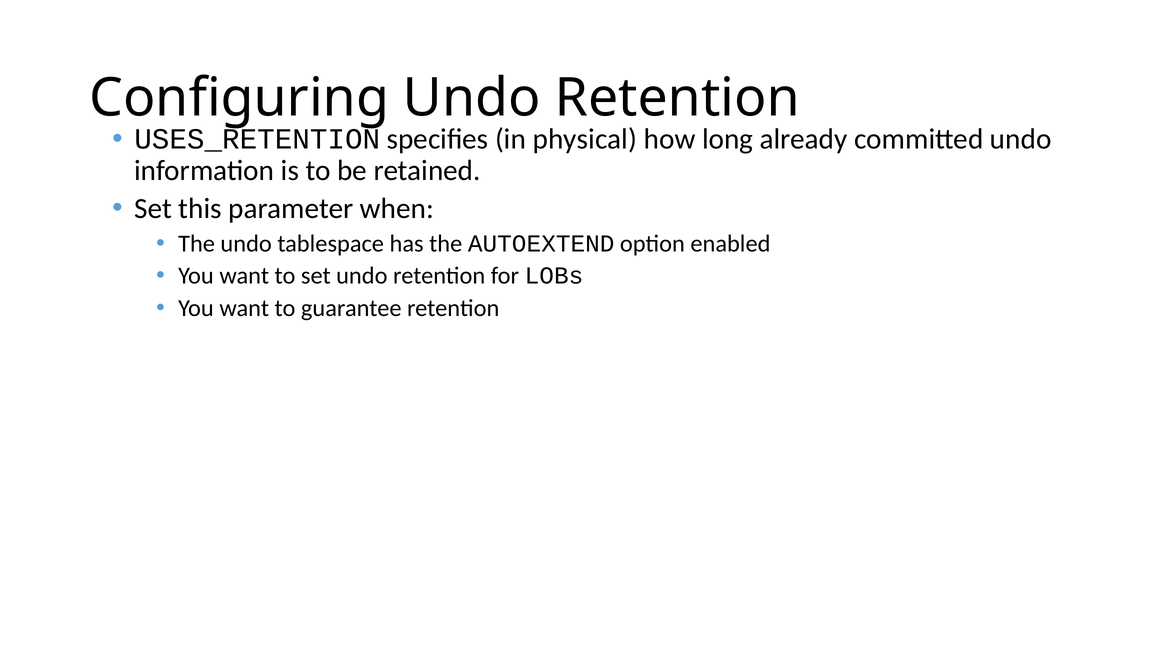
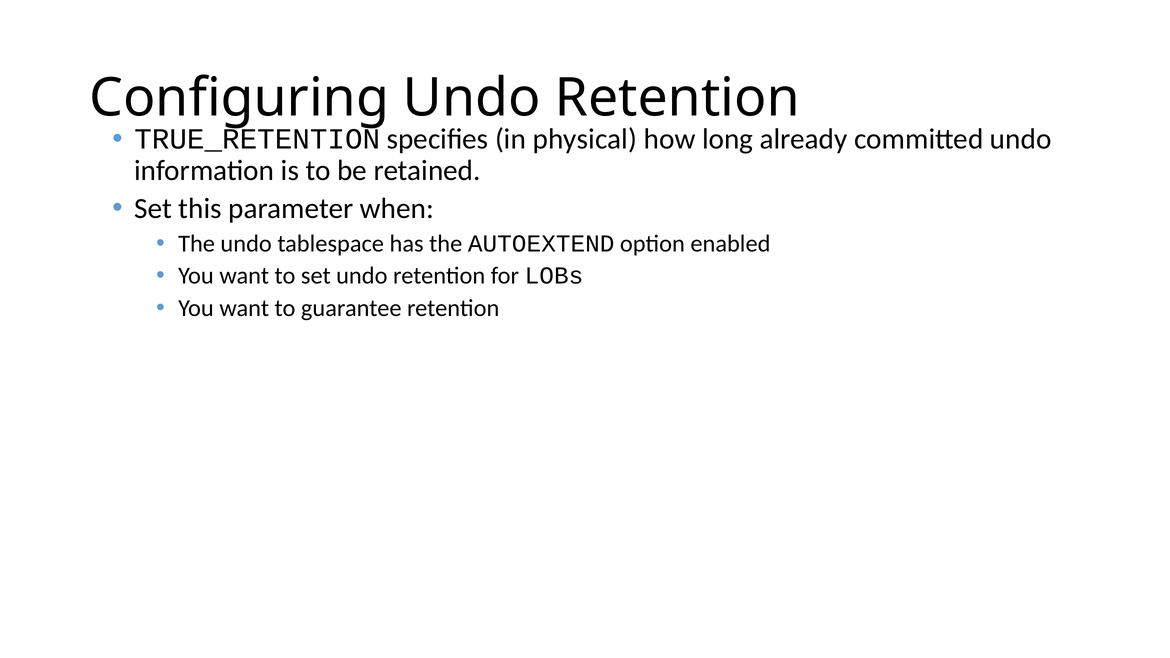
USES_RETENTION: USES_RETENTION -> TRUE_RETENTION
